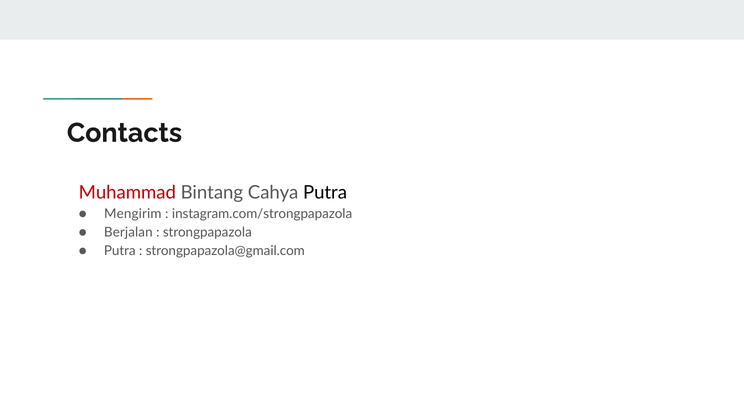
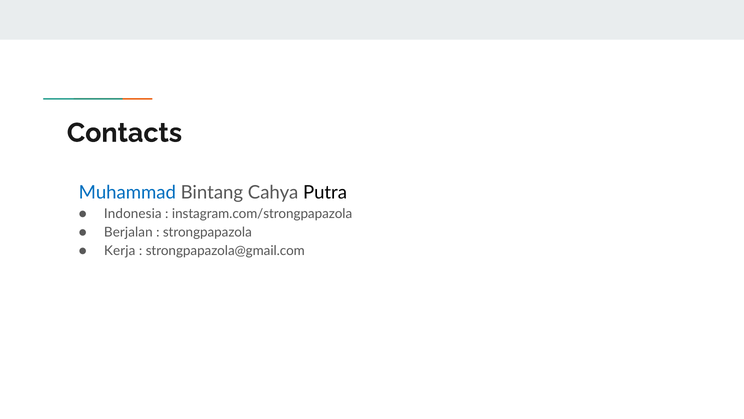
Muhammad colour: red -> blue
Mengirim: Mengirim -> Indonesia
Putra at (120, 251): Putra -> Kerja
